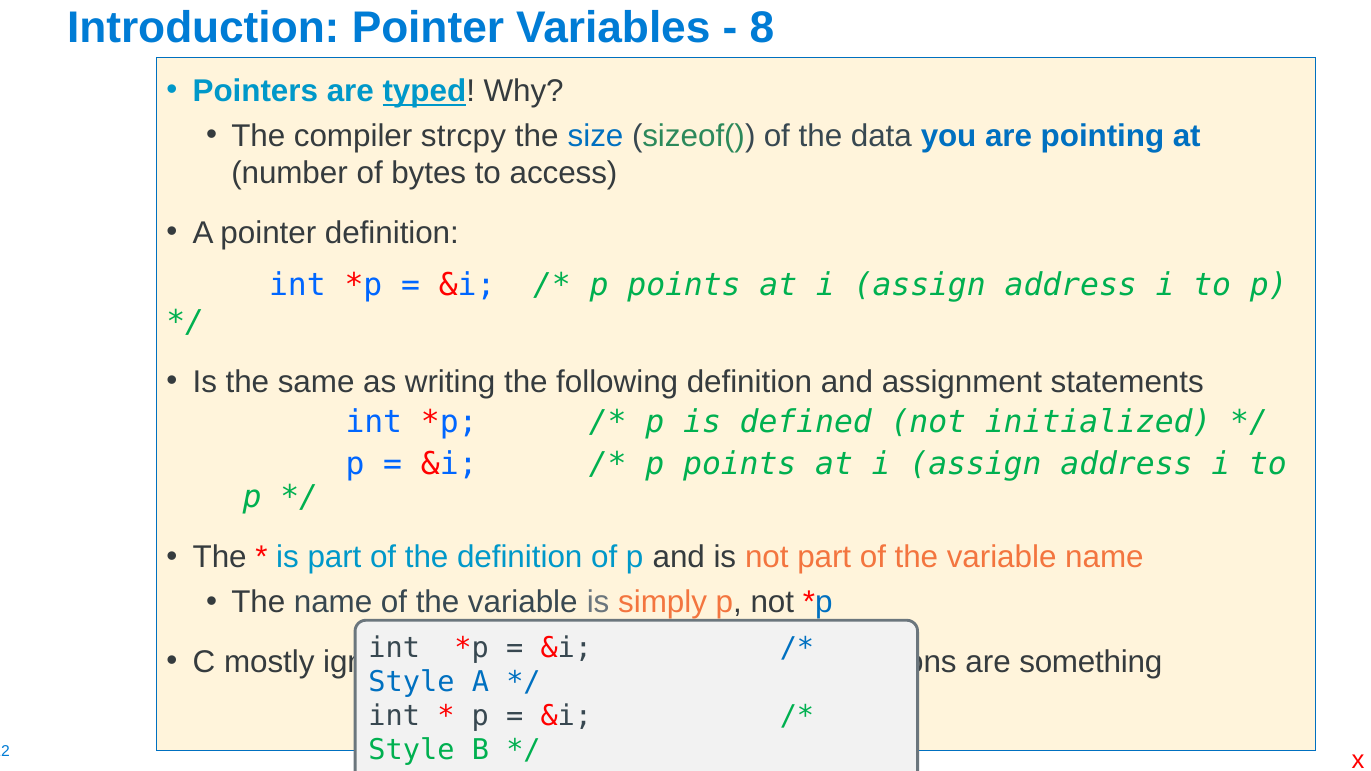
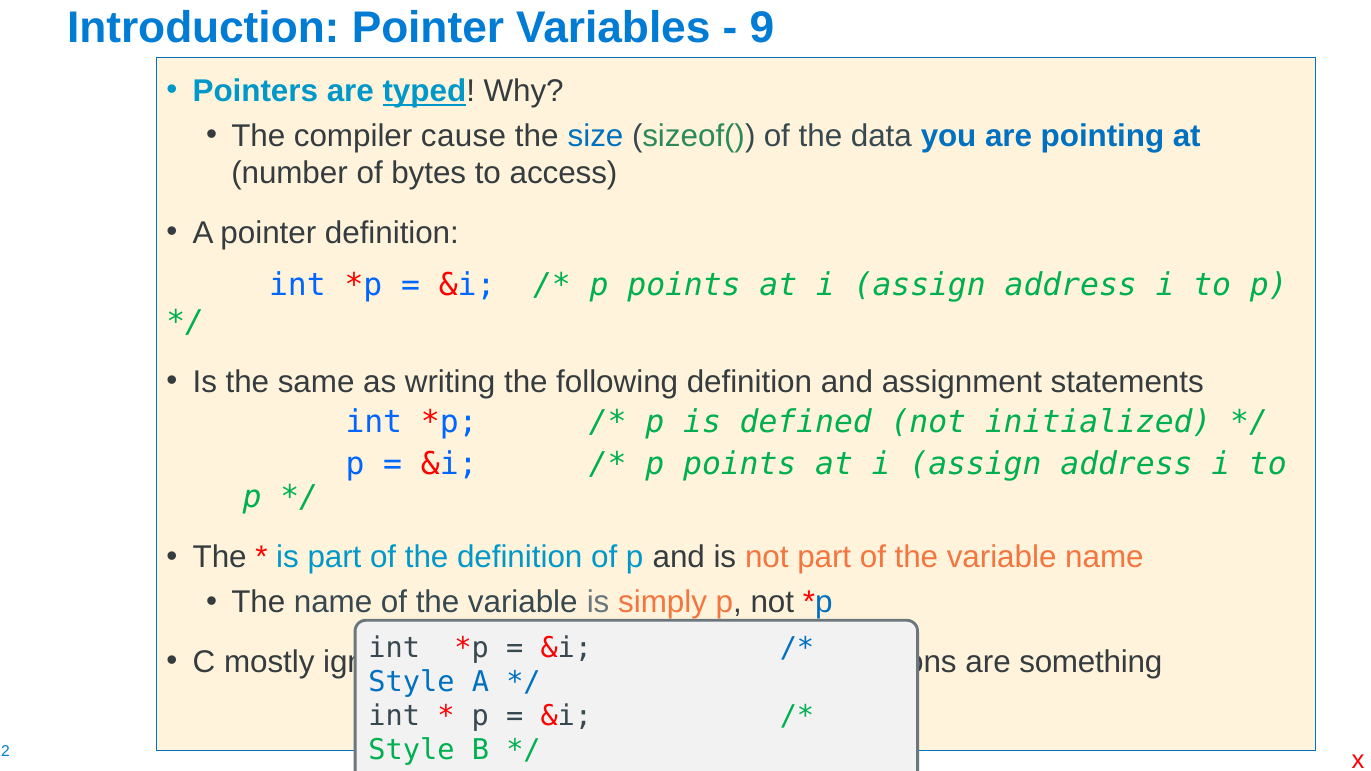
8: 8 -> 9
strcpy: strcpy -> cause
